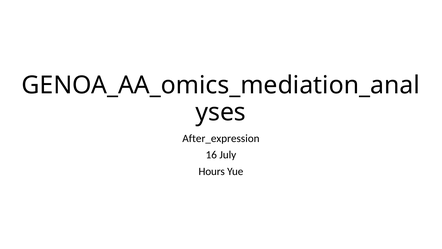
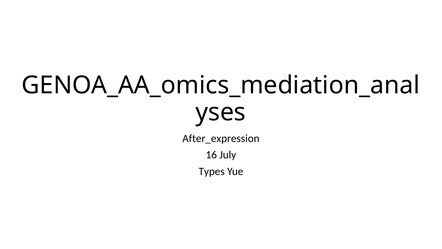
Hours: Hours -> Types
